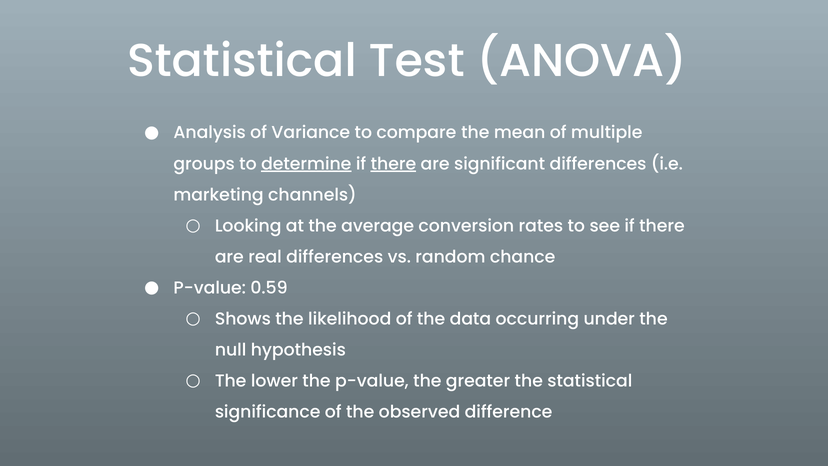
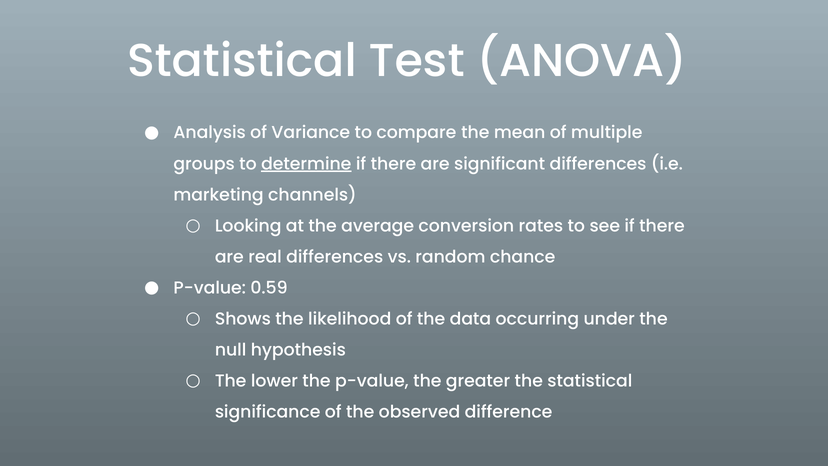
there at (393, 164) underline: present -> none
